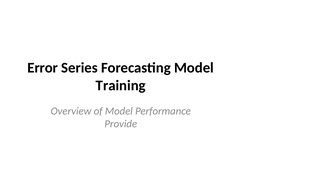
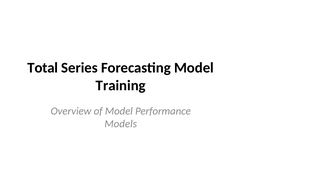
Error: Error -> Total
Provide: Provide -> Models
